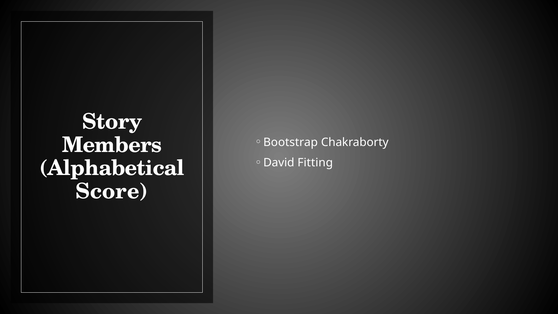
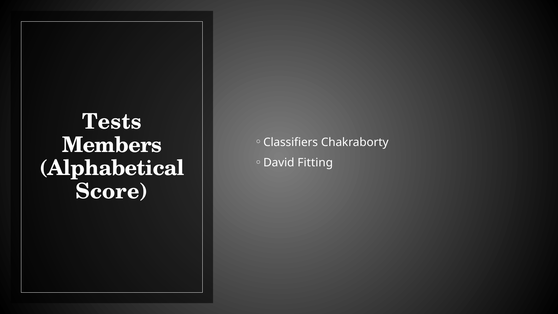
Story: Story -> Tests
Bootstrap: Bootstrap -> Classifiers
